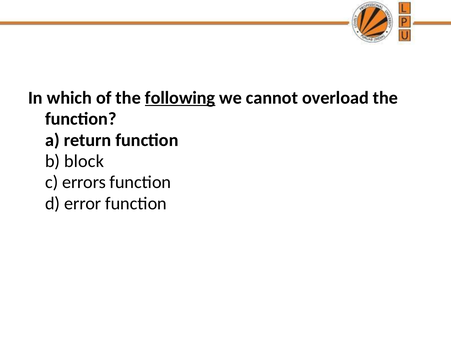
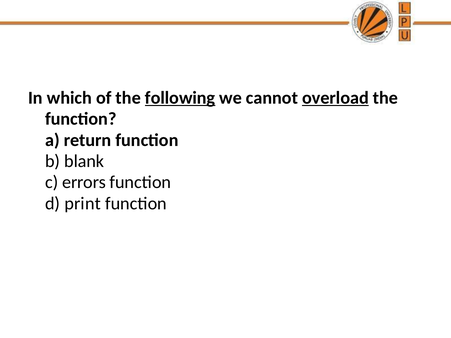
overload underline: none -> present
block: block -> blank
error: error -> print
